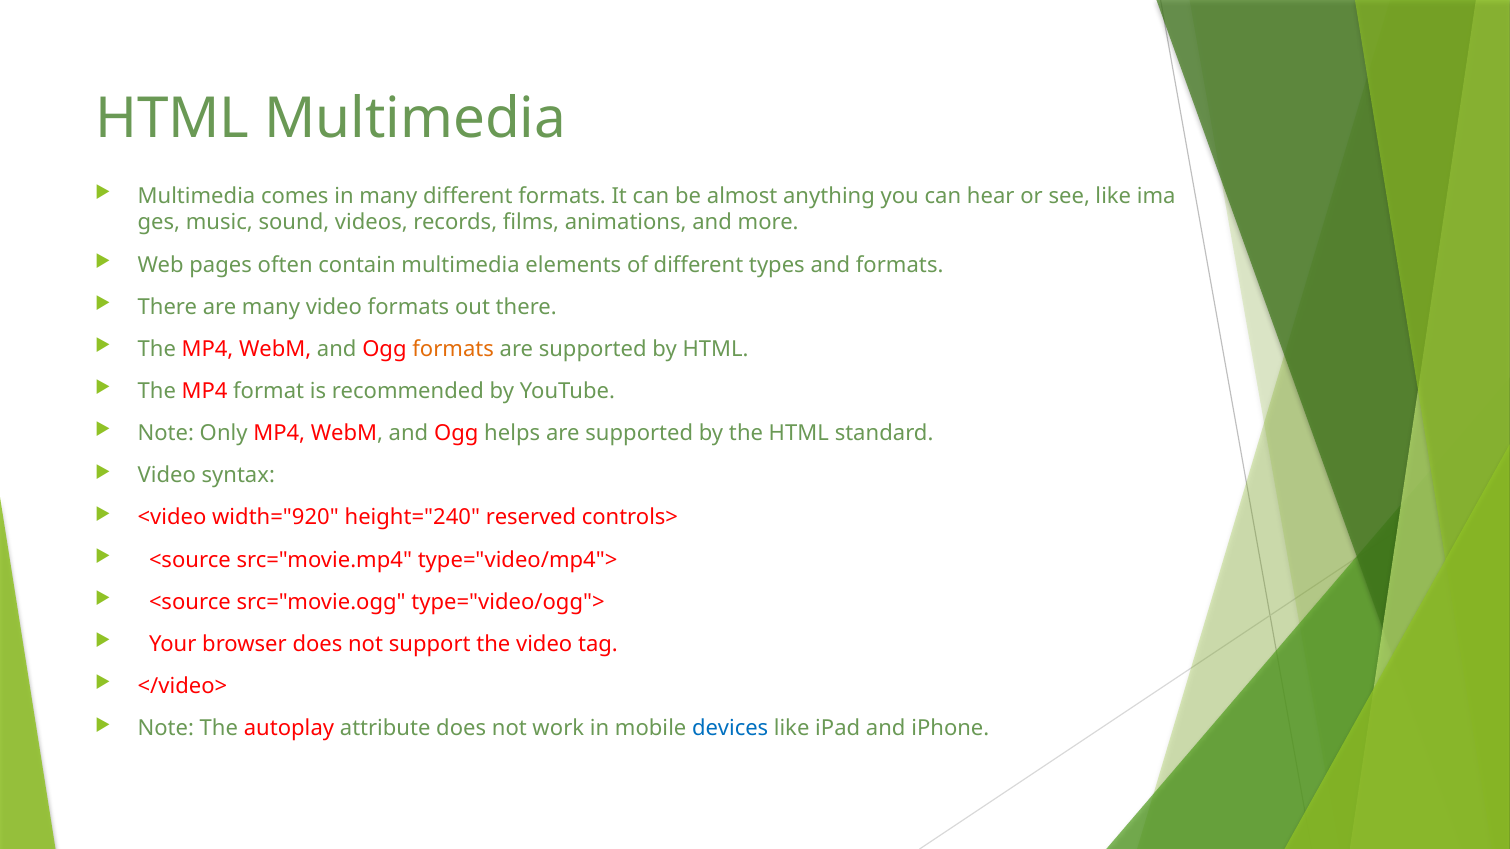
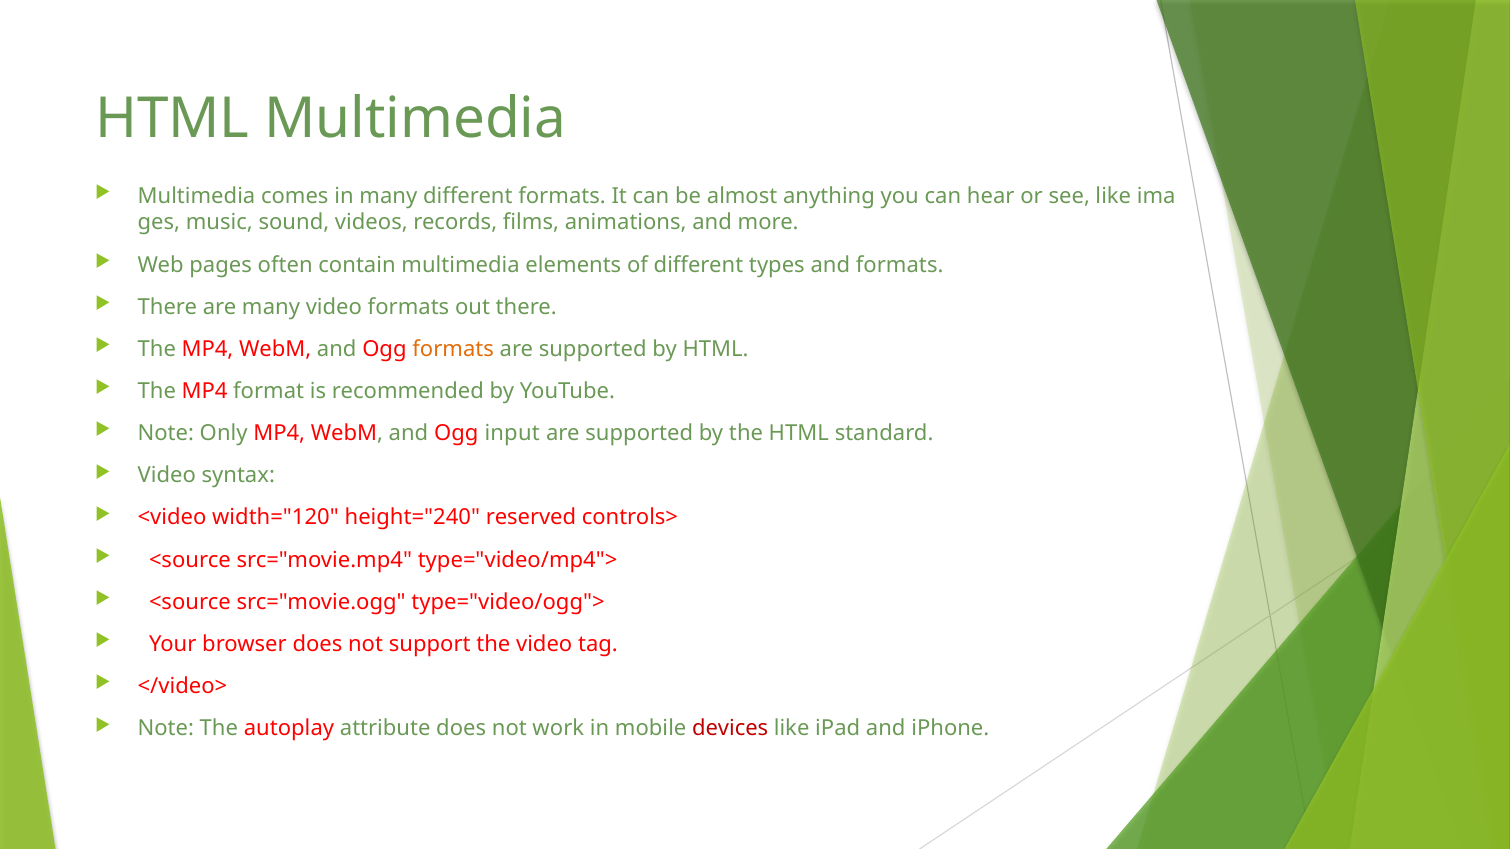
helps: helps -> input
width="920: width="920 -> width="120
devices colour: blue -> red
